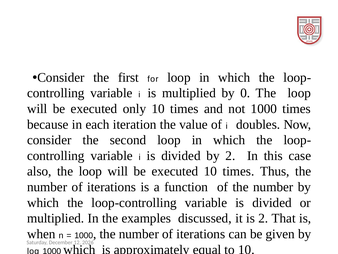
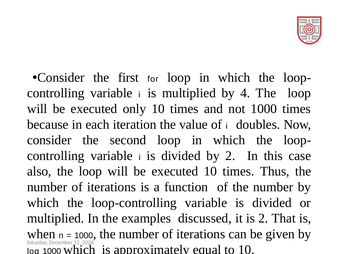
0: 0 -> 4
